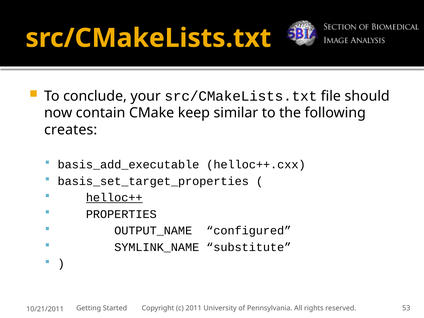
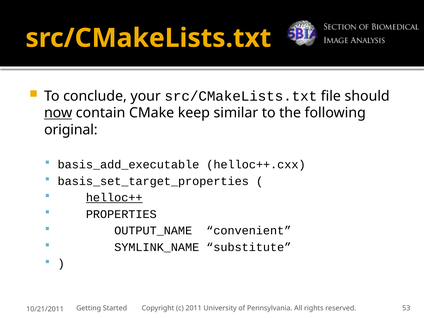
now underline: none -> present
creates: creates -> original
configured: configured -> convenient
